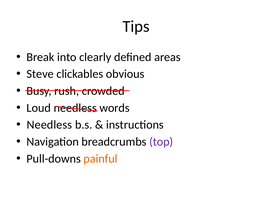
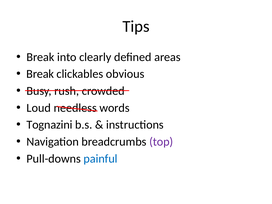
Steve at (40, 74): Steve -> Break
Needless at (49, 125): Needless -> Tognazini
painful colour: orange -> blue
